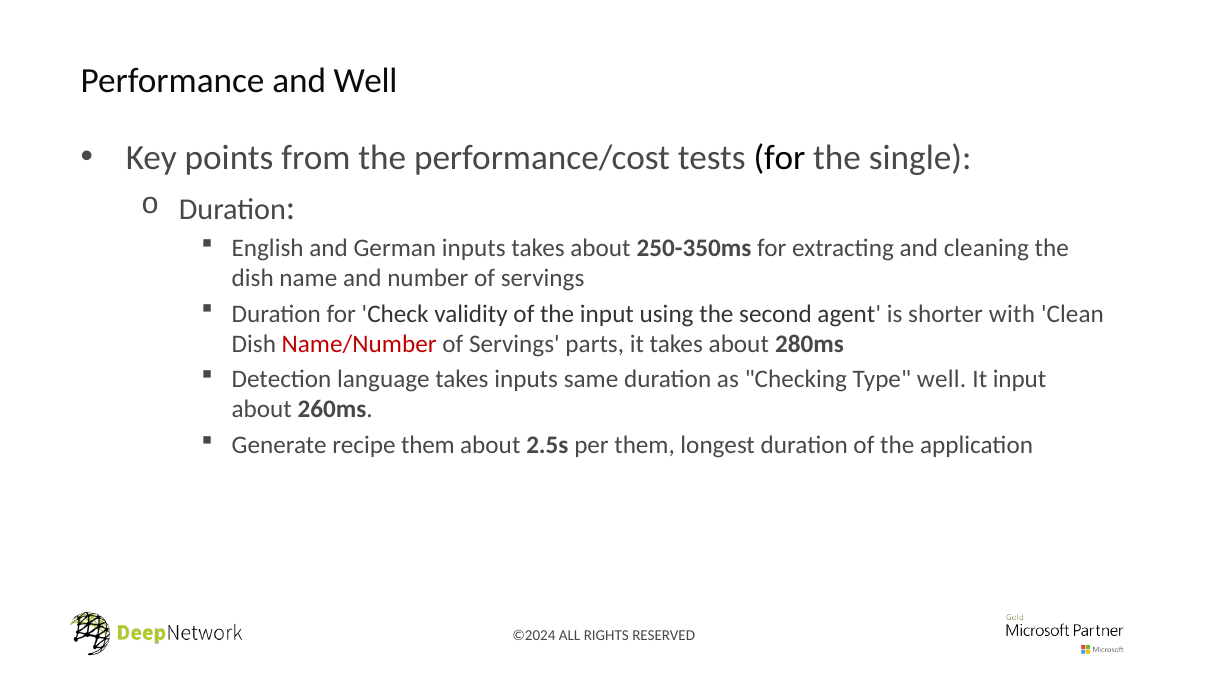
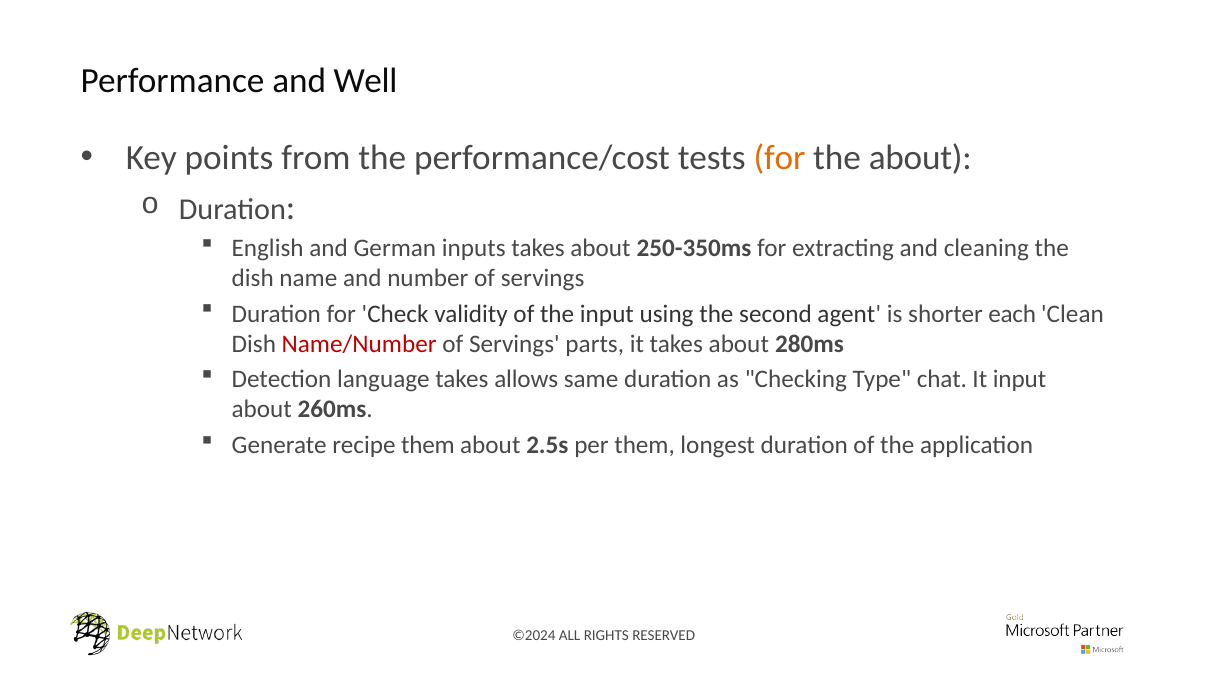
for at (780, 158) colour: black -> orange
the single: single -> about
with: with -> each
takes inputs: inputs -> allows
Type well: well -> chat
